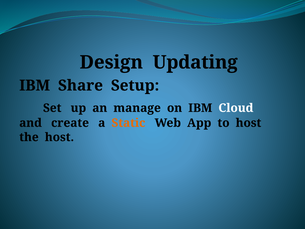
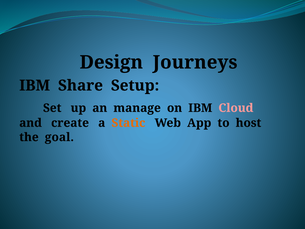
Updating: Updating -> Journeys
Cloud colour: white -> pink
the host: host -> goal
